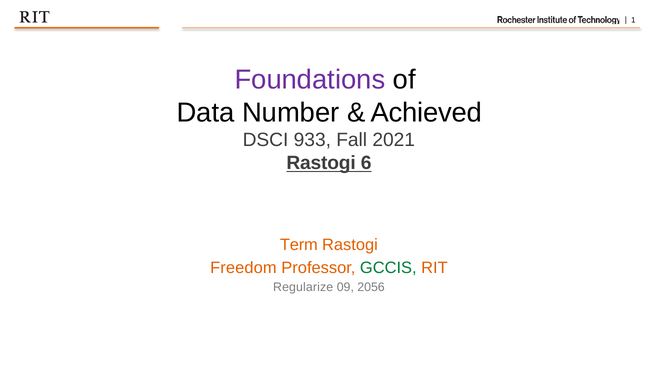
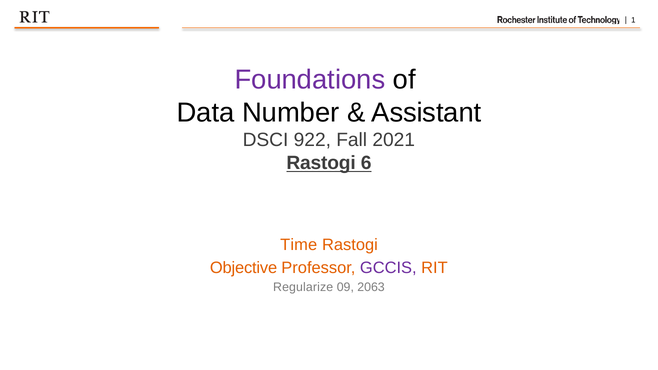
Achieved: Achieved -> Assistant
933: 933 -> 922
Term: Term -> Time
Freedom: Freedom -> Objective
GCCIS colour: green -> purple
2056: 2056 -> 2063
